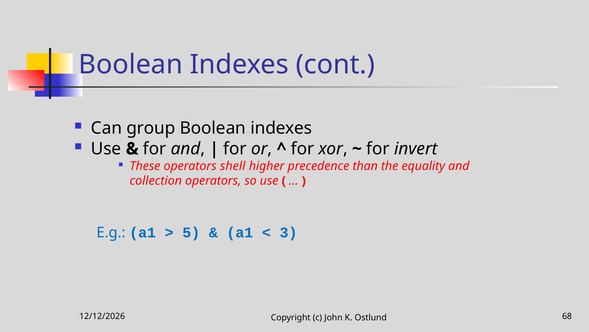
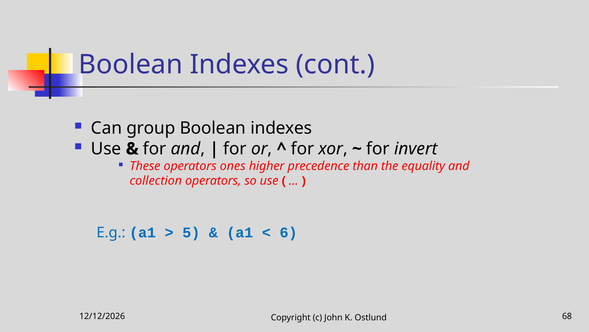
shell: shell -> ones
3: 3 -> 6
